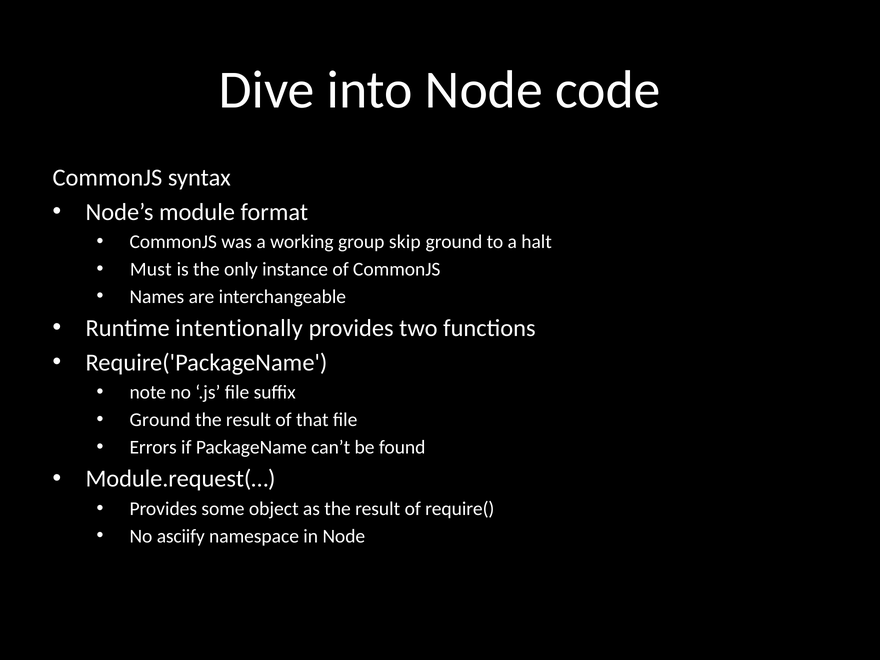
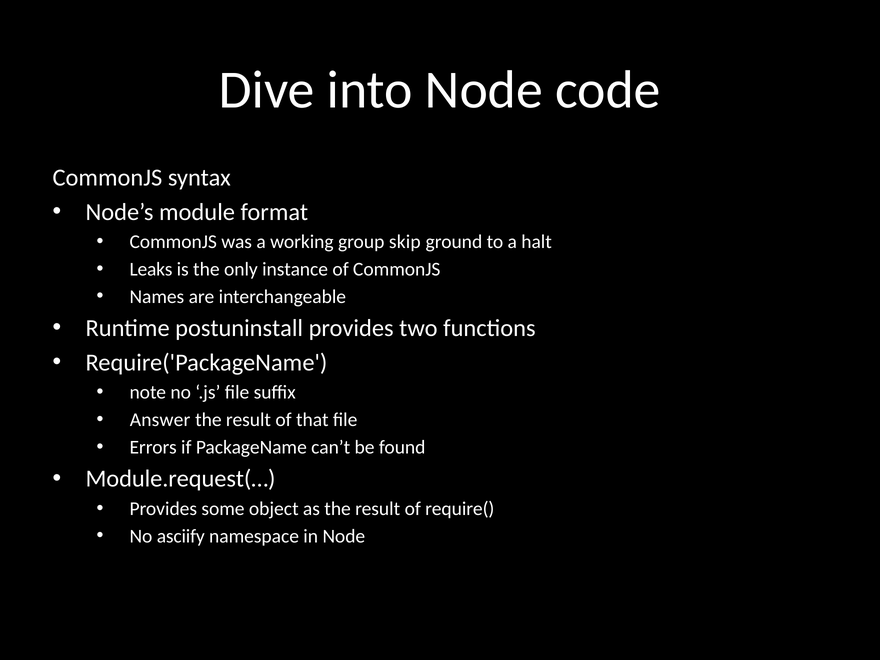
Must: Must -> Leaks
intentionally: intentionally -> postuninstall
Ground at (160, 420): Ground -> Answer
